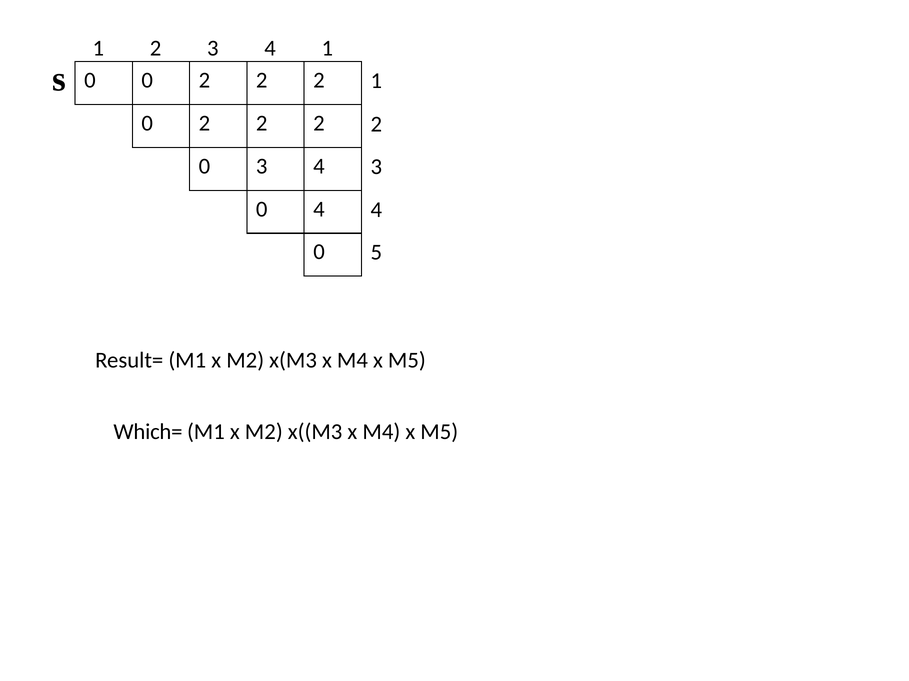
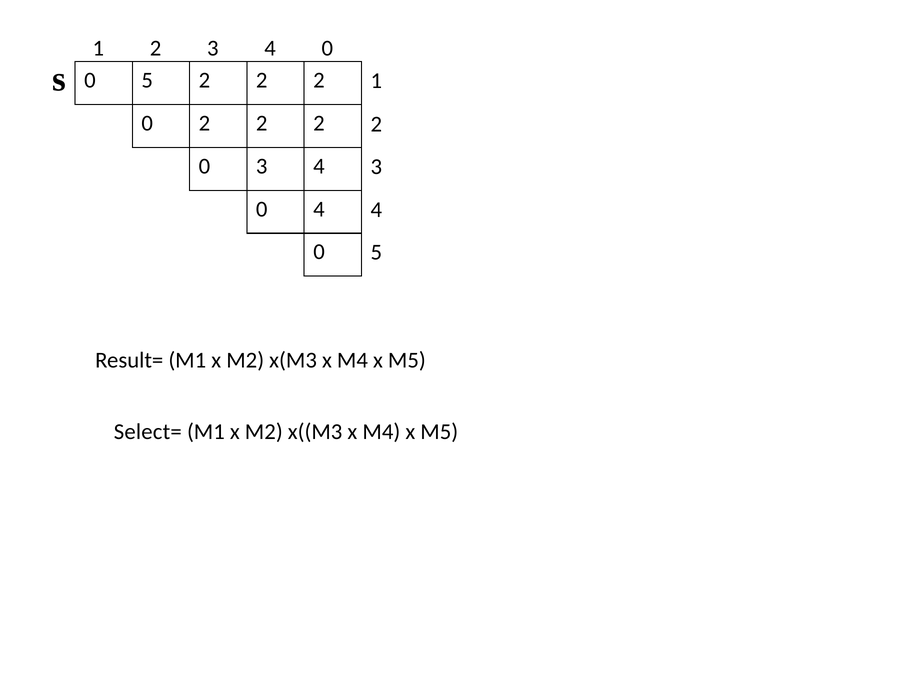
2 3 4 1: 1 -> 0
0 0: 0 -> 5
Which=: Which= -> Select=
